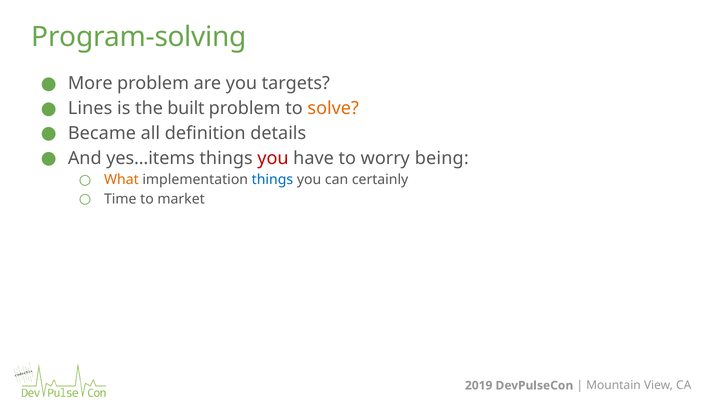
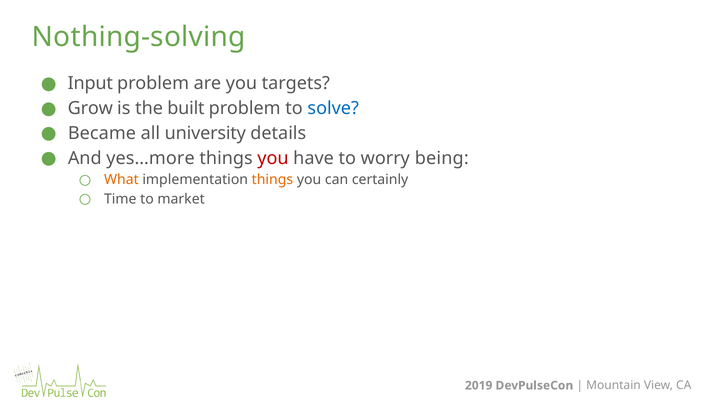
Program-solving: Program-solving -> Nothing-solving
More: More -> Input
Lines: Lines -> Grow
solve colour: orange -> blue
definition: definition -> university
yes…items: yes…items -> yes…more
things at (272, 180) colour: blue -> orange
